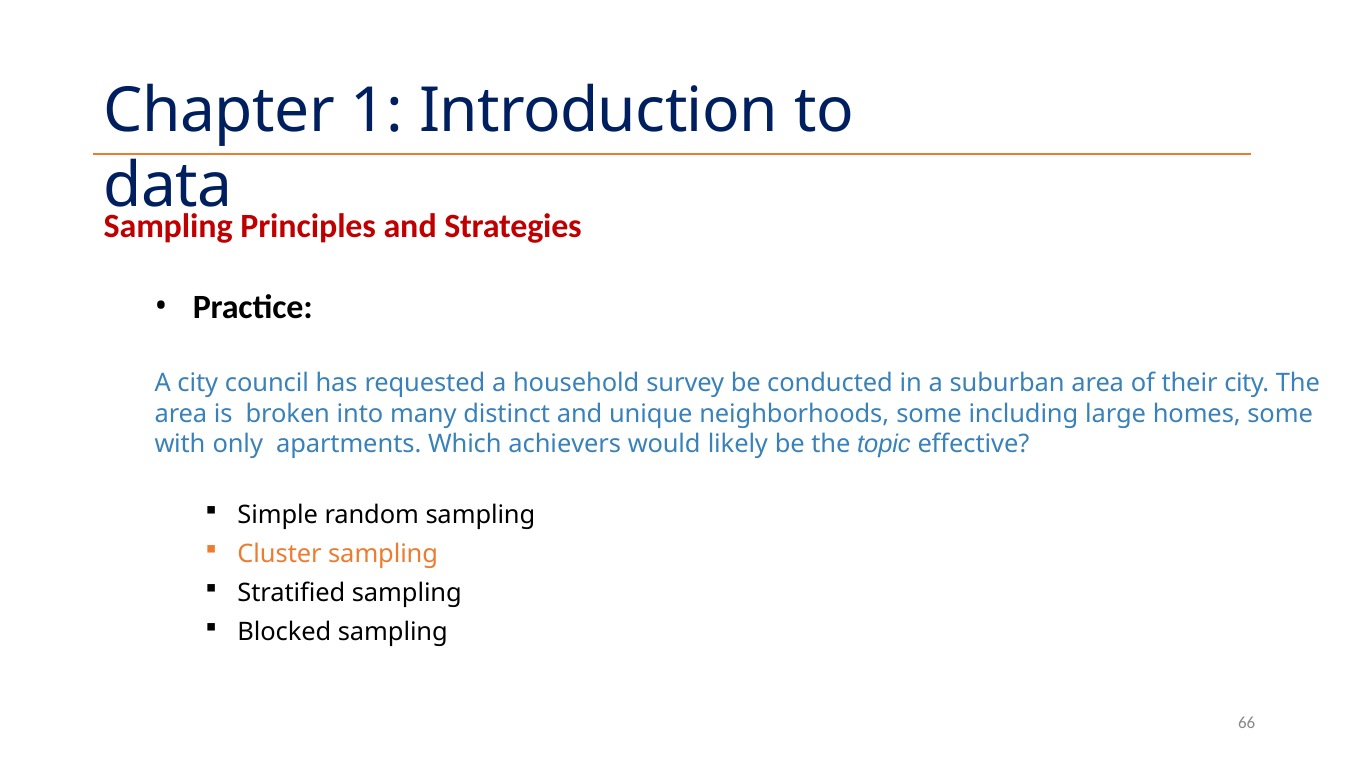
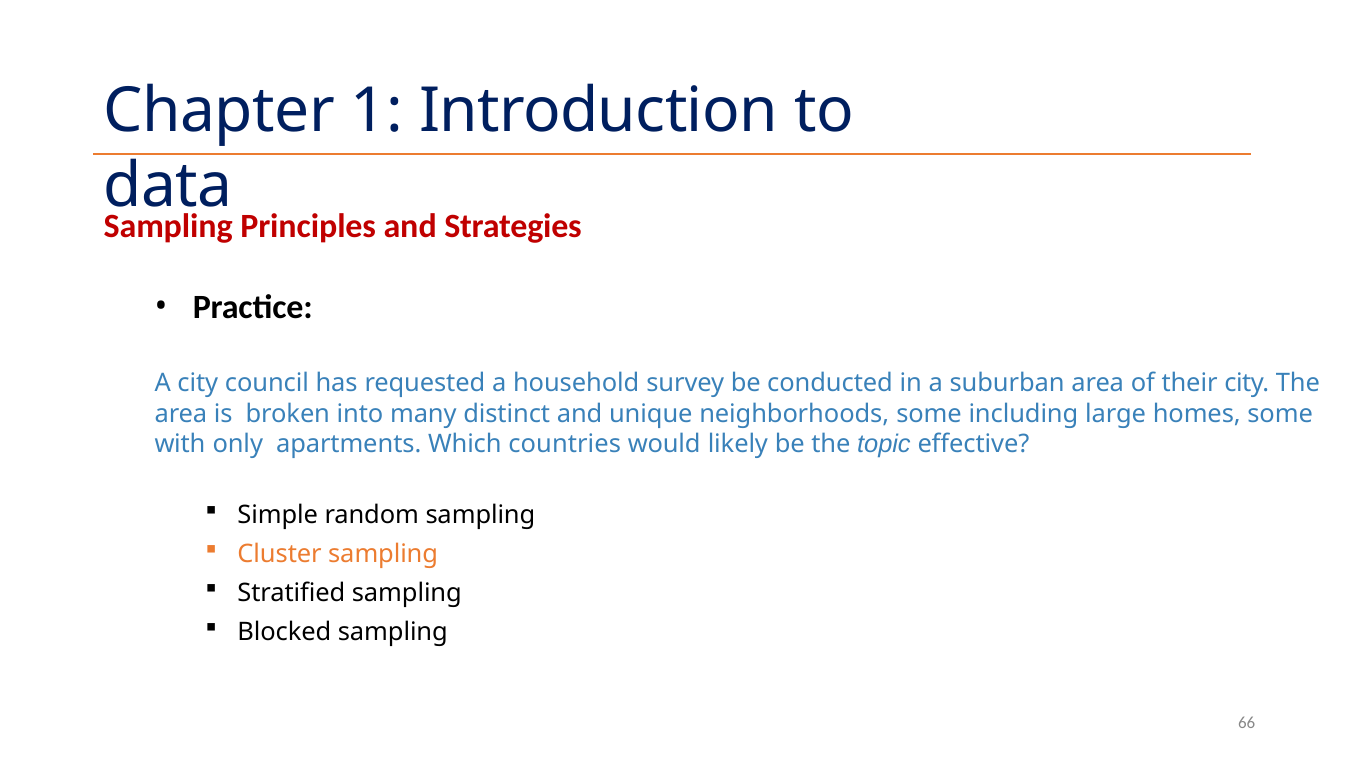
achievers: achievers -> countries
